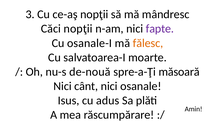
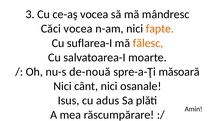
ce-aş nopţii: nopţii -> vocea
Căci nopţii: nopţii -> vocea
fapte colour: purple -> orange
osanale-I: osanale-I -> suflarea-I
